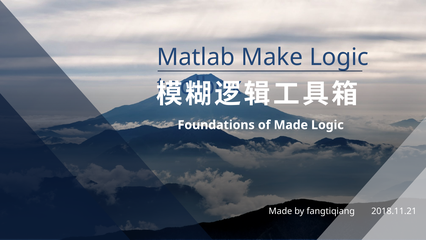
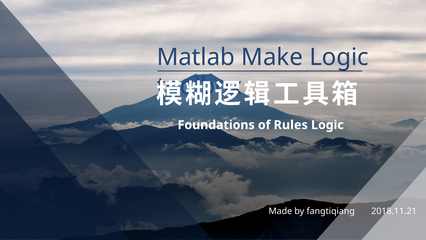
of Made: Made -> Rules
